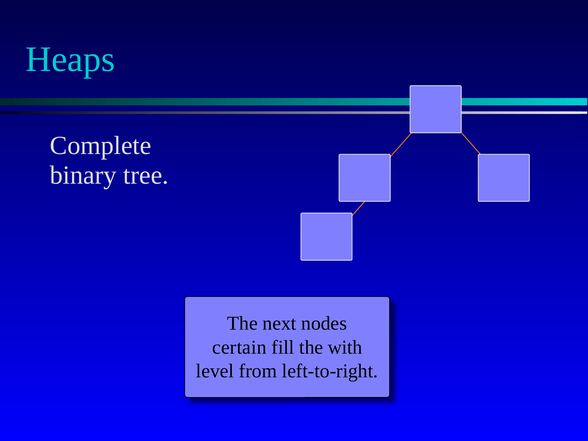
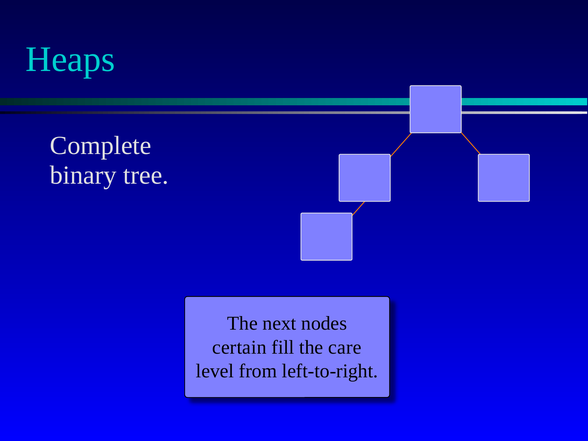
with: with -> care
